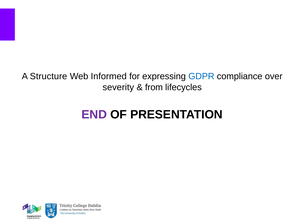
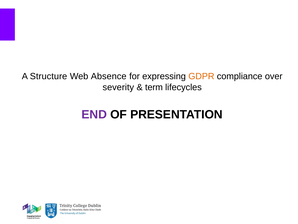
Informed: Informed -> Absence
GDPR colour: blue -> orange
from: from -> term
